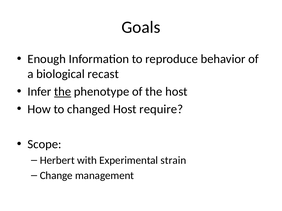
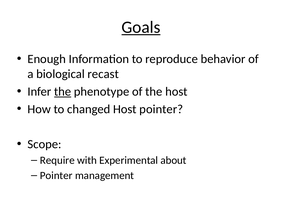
Goals underline: none -> present
Host require: require -> pointer
Herbert: Herbert -> Require
strain: strain -> about
Change at (56, 176): Change -> Pointer
